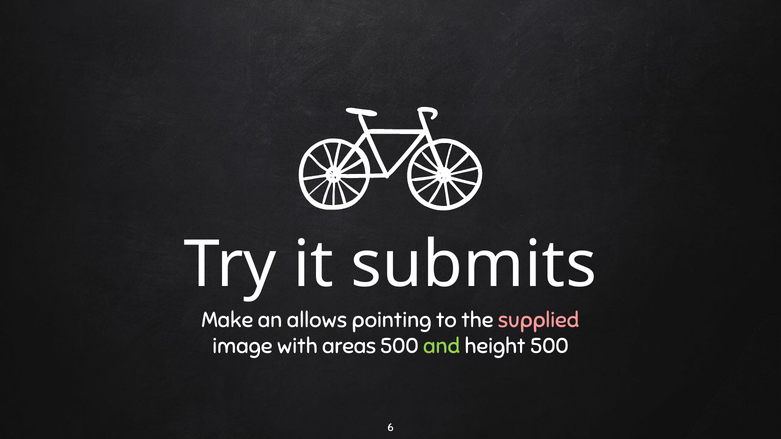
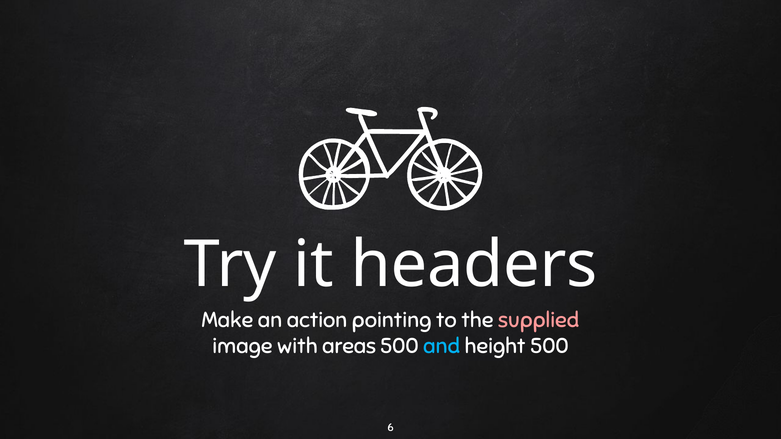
submits: submits -> headers
allows: allows -> action
and colour: light green -> light blue
